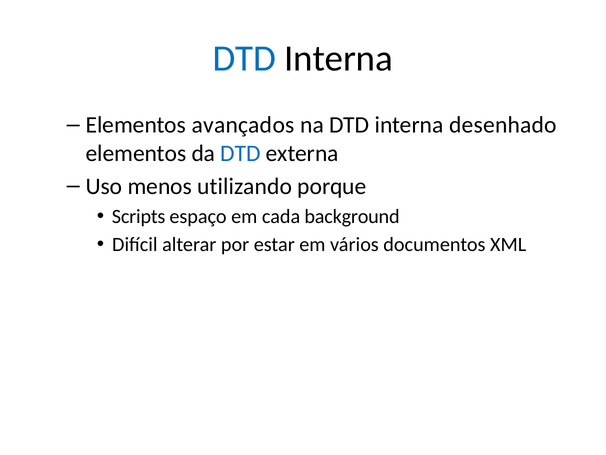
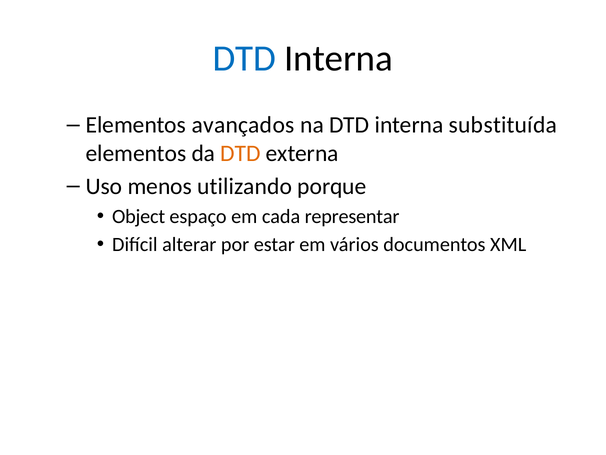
desenhado: desenhado -> substituída
DTD at (241, 153) colour: blue -> orange
Scripts: Scripts -> Object
background: background -> representar
